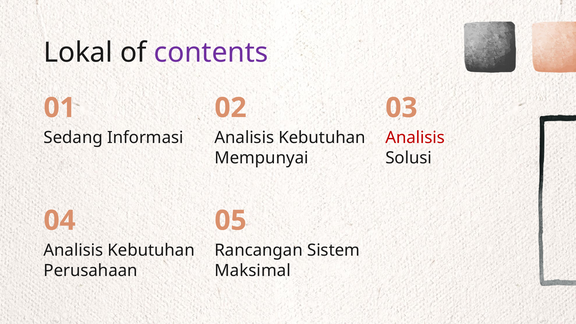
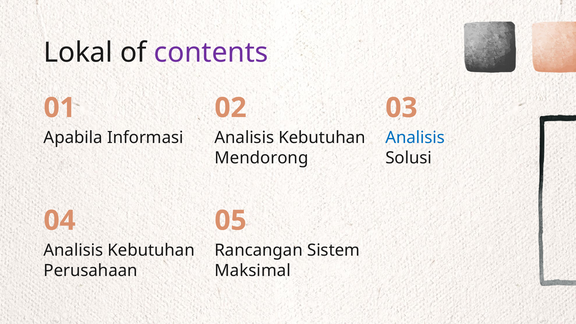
Sedang: Sedang -> Apabila
Analisis at (415, 138) colour: red -> blue
Mempunyai: Mempunyai -> Mendorong
